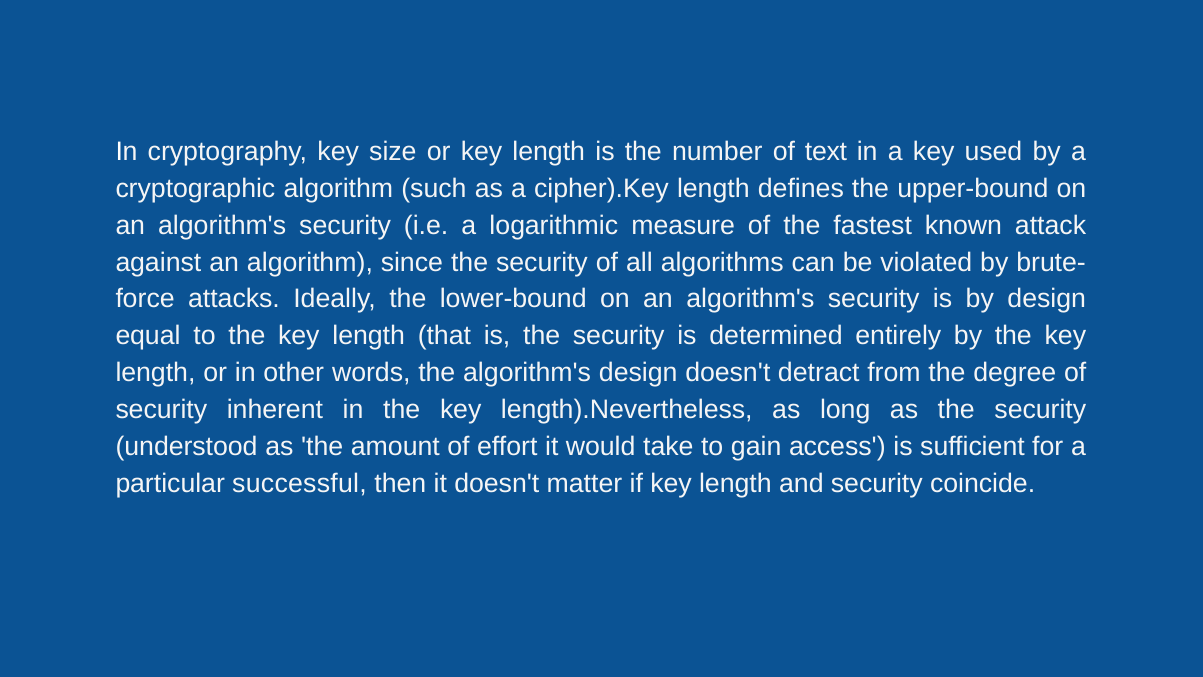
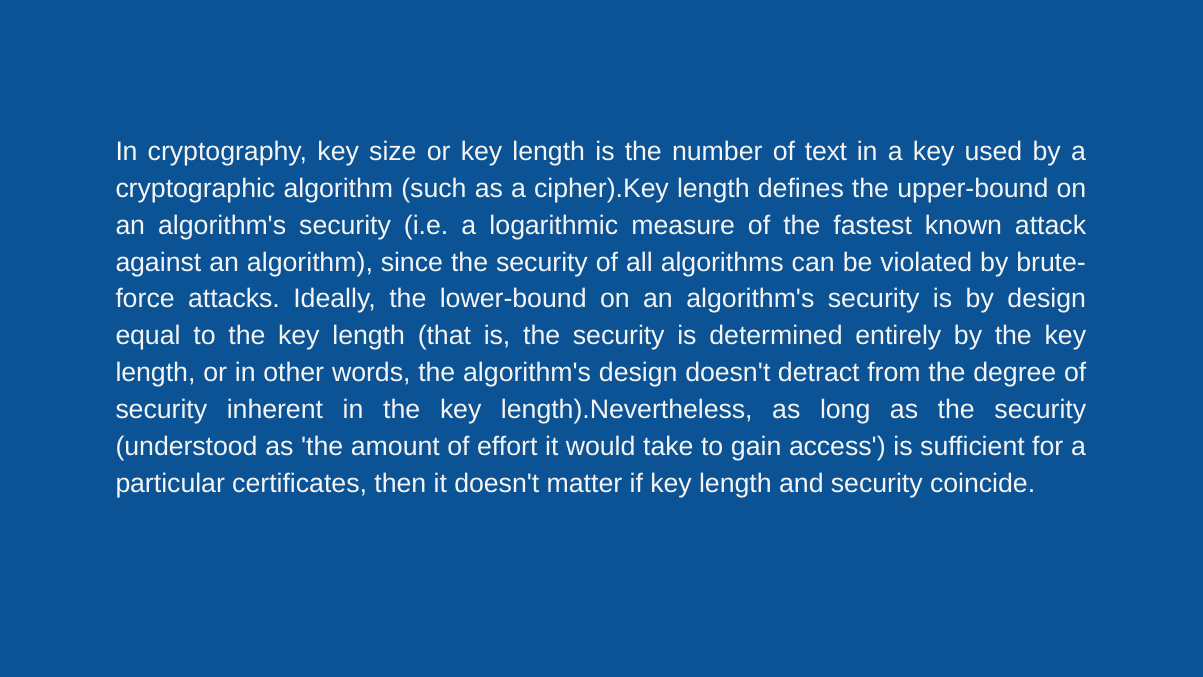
successful: successful -> certificates
